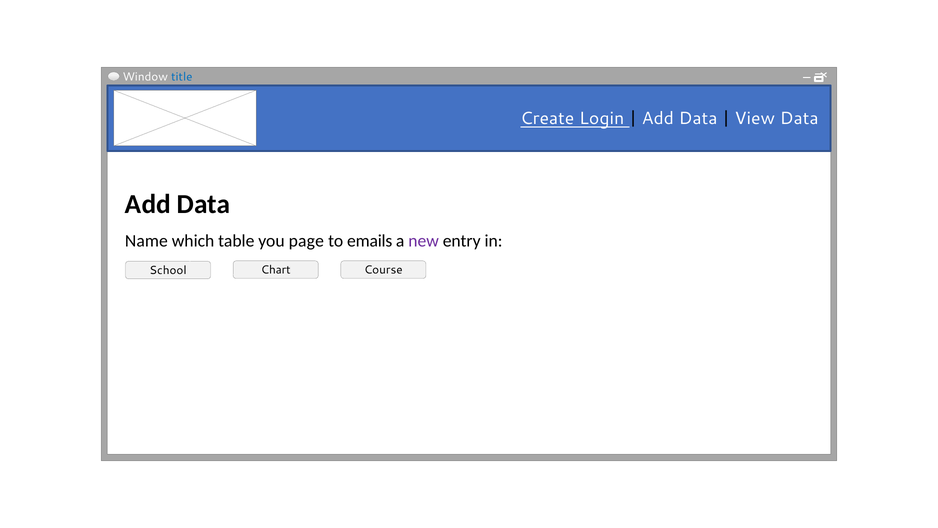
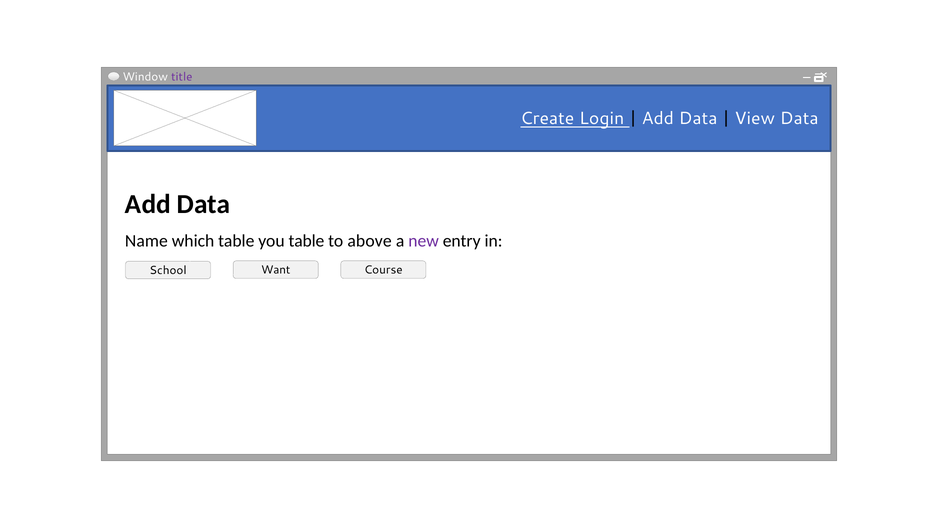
title colour: blue -> purple
you page: page -> table
emails: emails -> above
Chart: Chart -> Want
